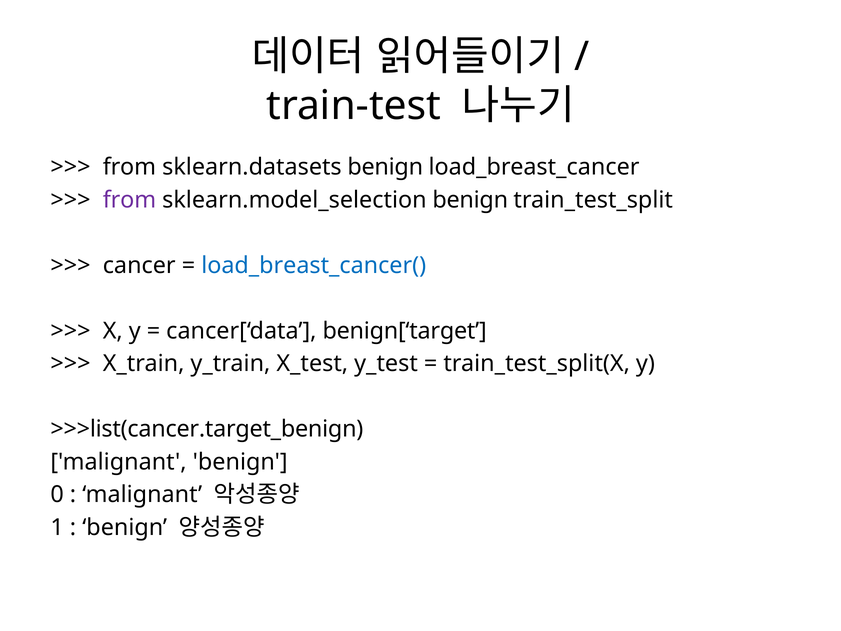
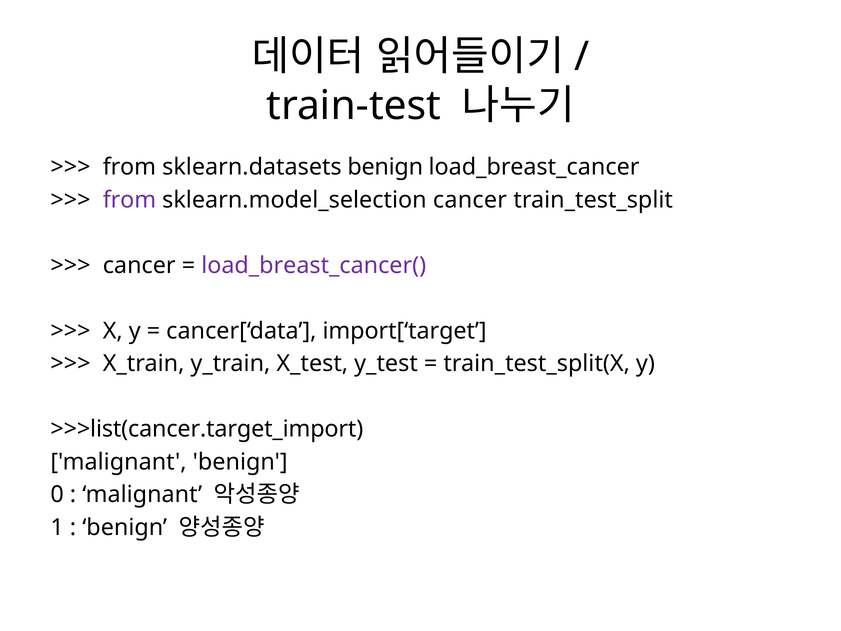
sklearn.model_selection benign: benign -> cancer
load_breast_cancer( colour: blue -> purple
benign[‘target: benign[‘target -> import[‘target
>>>list(cancer.target_benign: >>>list(cancer.target_benign -> >>>list(cancer.target_import
